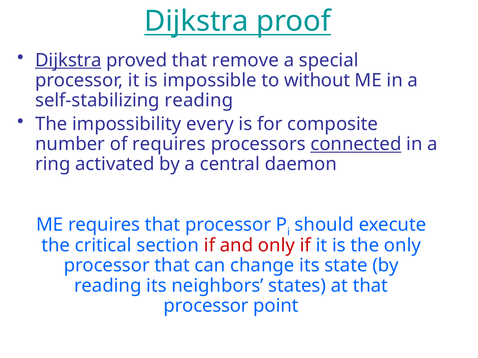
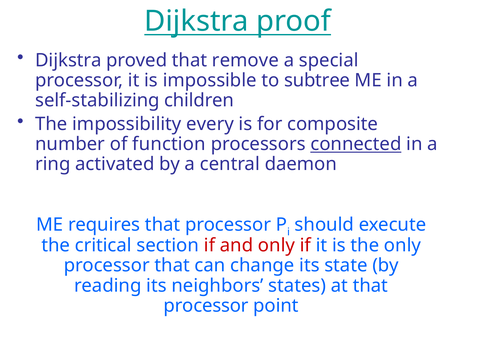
Dijkstra at (68, 60) underline: present -> none
without: without -> subtree
self-stabilizing reading: reading -> children
of requires: requires -> function
